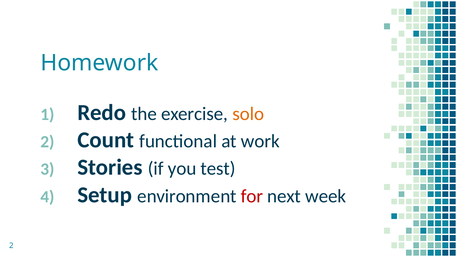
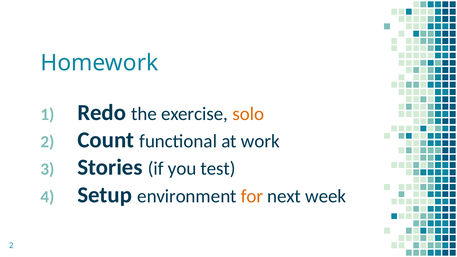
for colour: red -> orange
